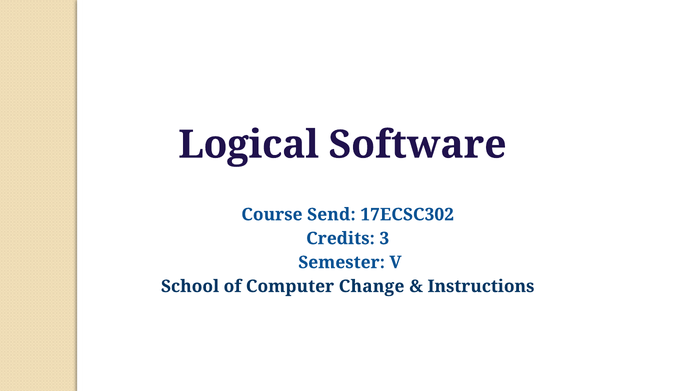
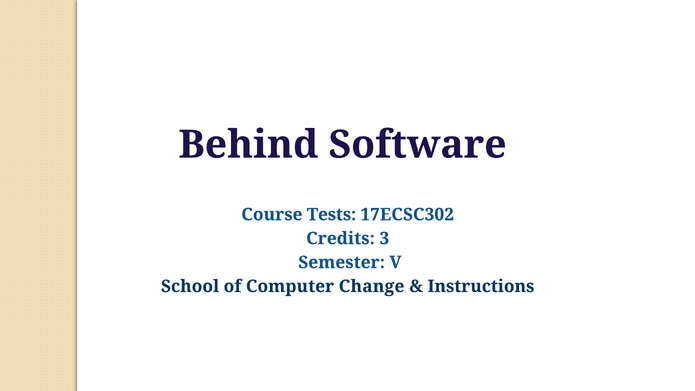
Logical: Logical -> Behind
Send: Send -> Tests
